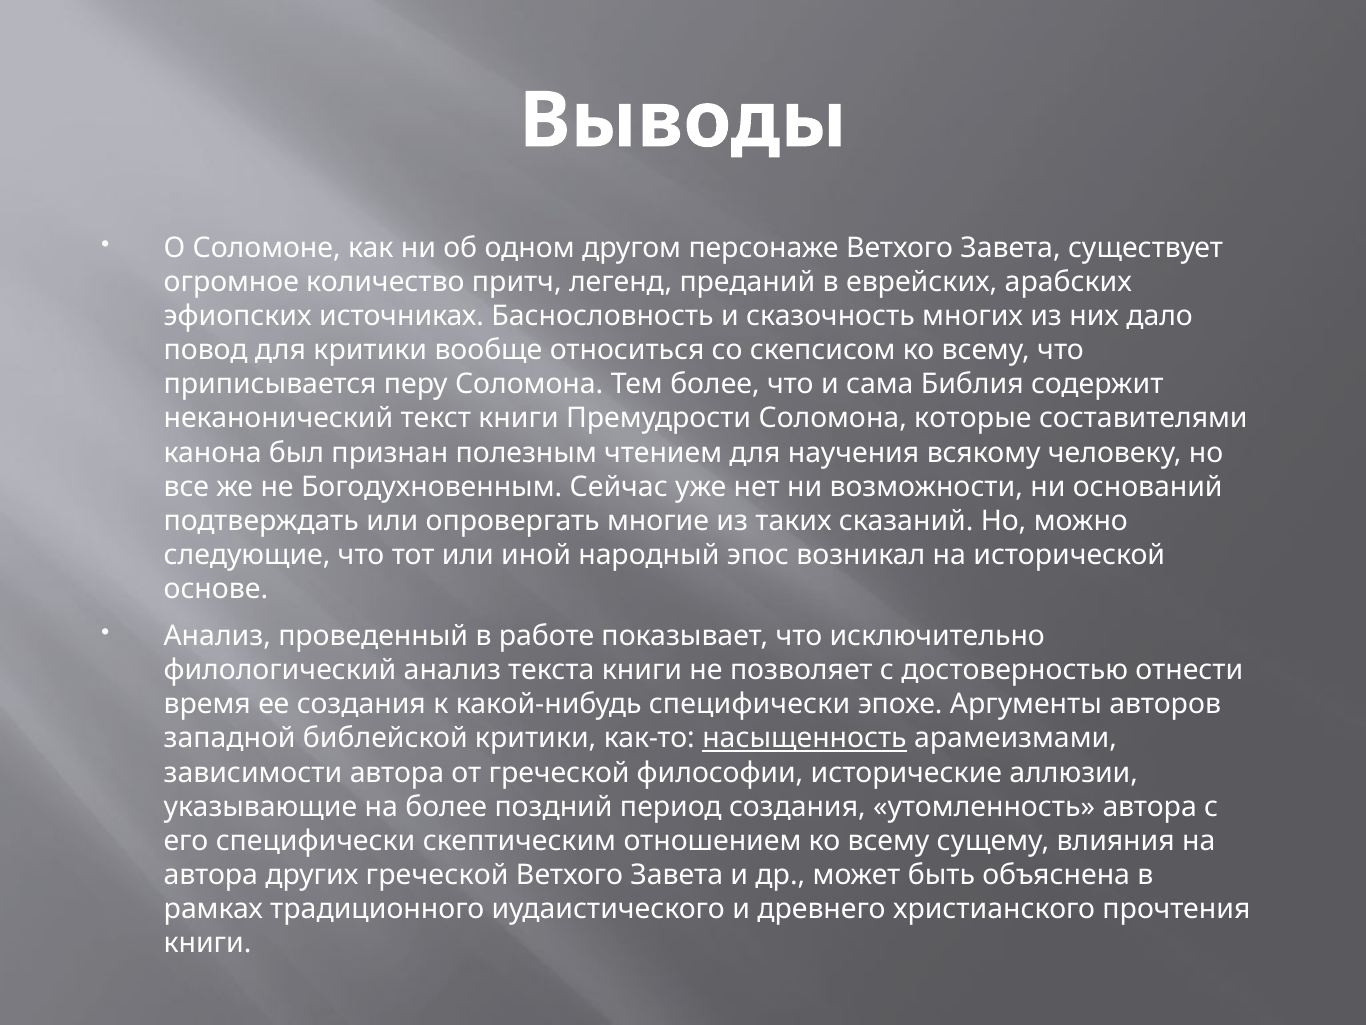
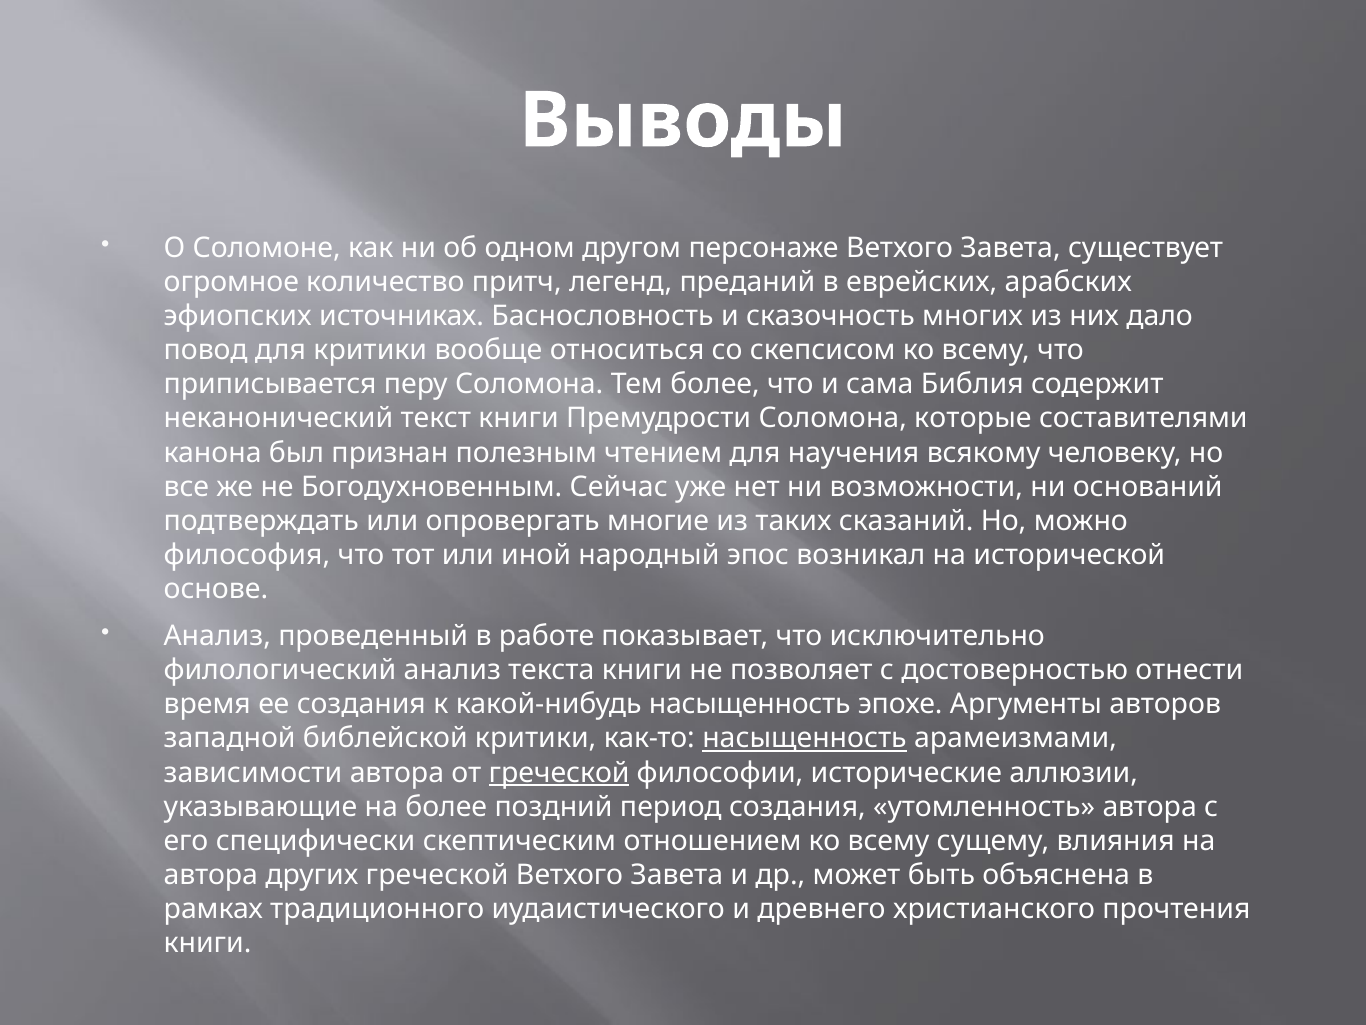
следующие: следующие -> философия
какой-нибудь специфически: специфически -> насыщенность
греческой at (559, 772) underline: none -> present
